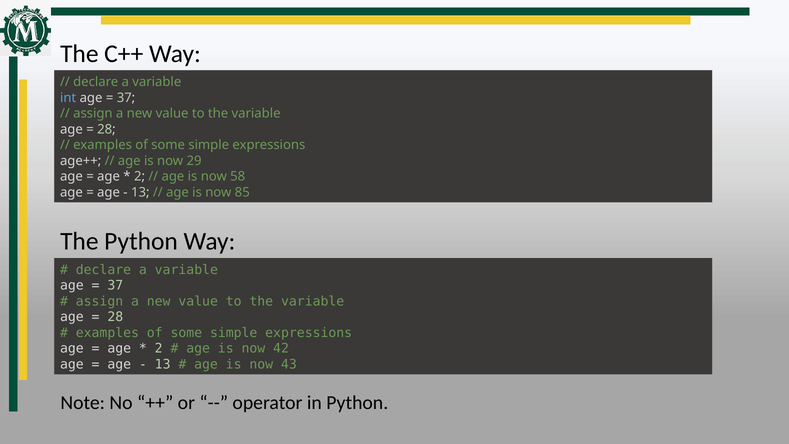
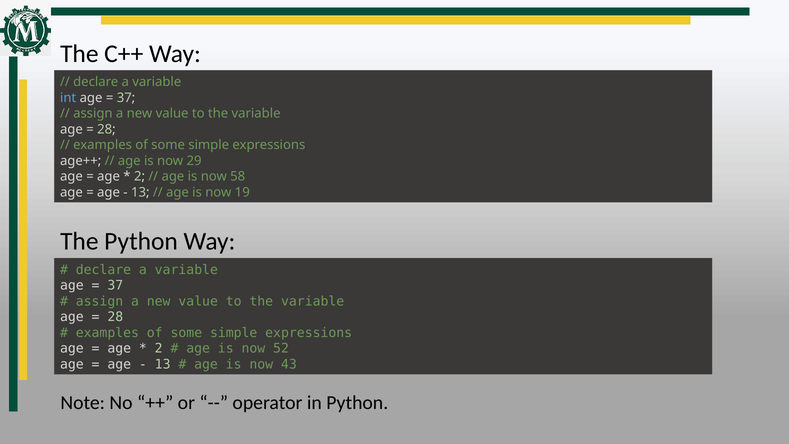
85: 85 -> 19
42: 42 -> 52
